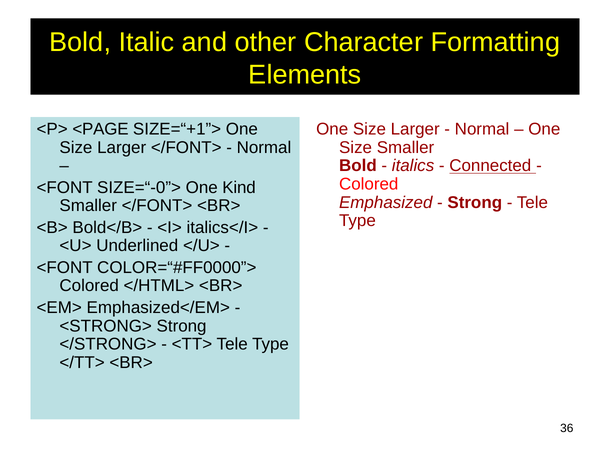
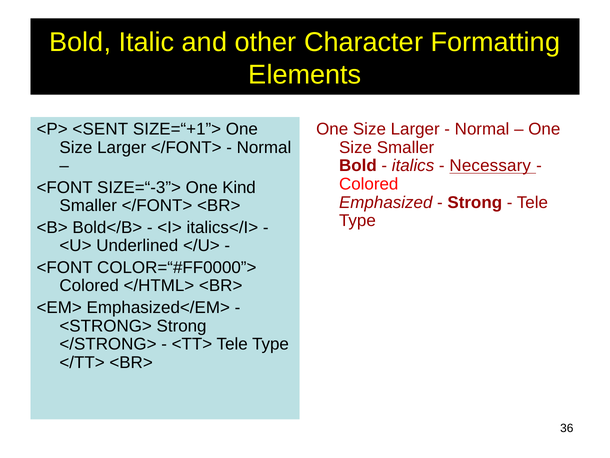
<PAGE: <PAGE -> <SENT
Connected: Connected -> Necessary
SIZE=“-0”>: SIZE=“-0”> -> SIZE=“-3”>
